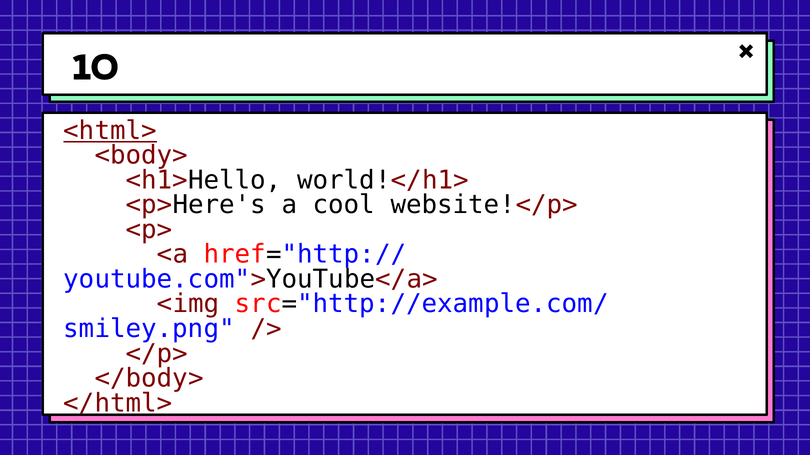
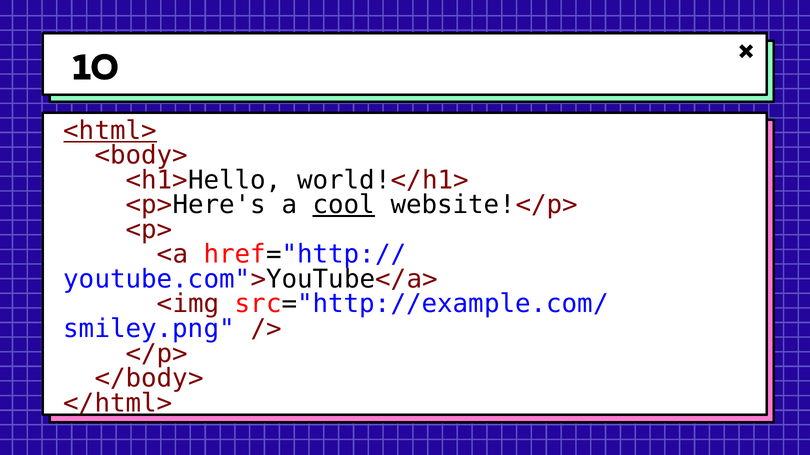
cool underline: none -> present
